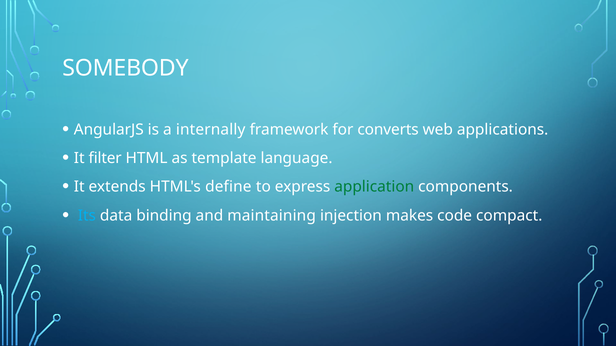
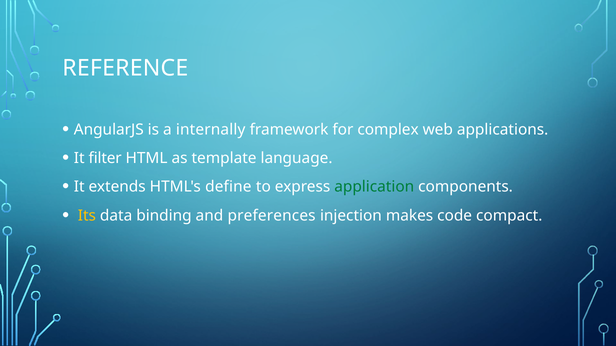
SOMEBODY: SOMEBODY -> REFERENCE
converts: converts -> complex
Its colour: light blue -> yellow
maintaining: maintaining -> preferences
